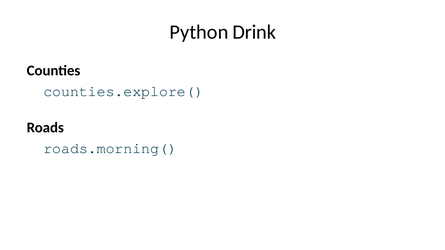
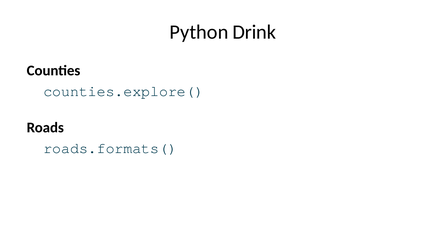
roads.morning(: roads.morning( -> roads.formats(
